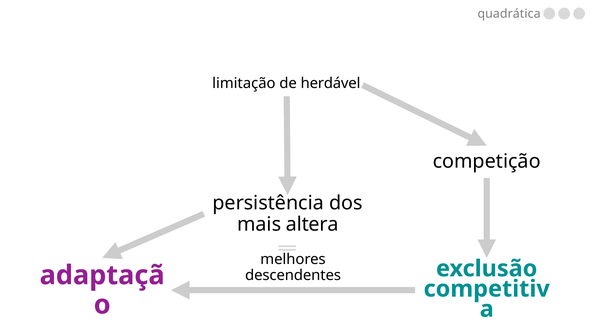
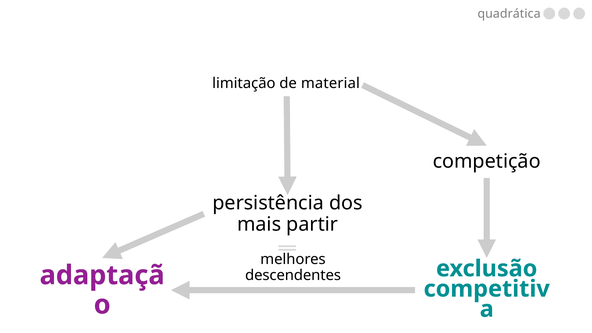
herdável: herdável -> material
altera: altera -> partir
